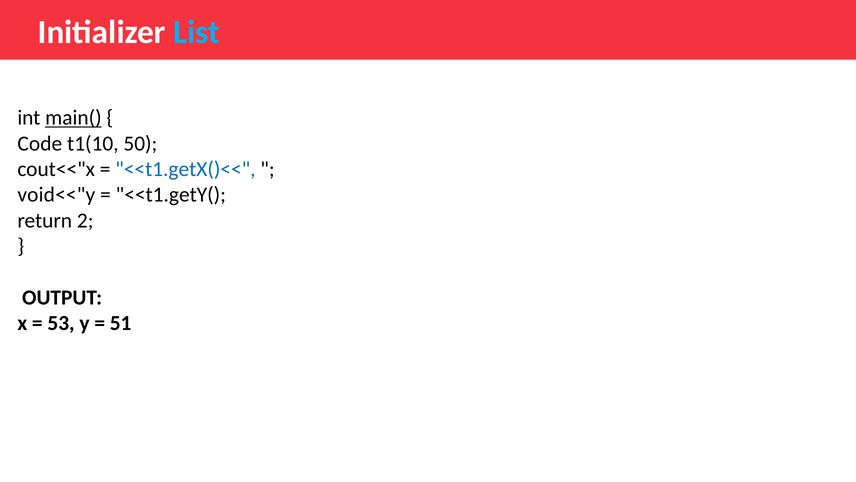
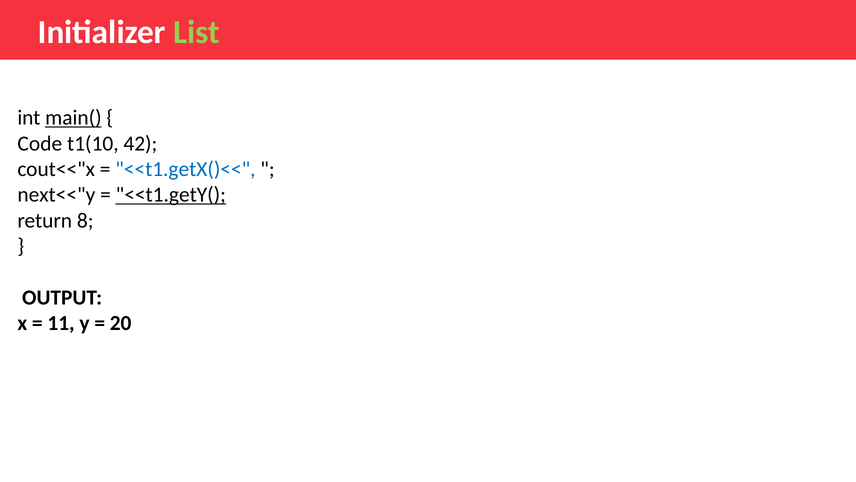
List colour: light blue -> light green
50: 50 -> 42
void<<"y: void<<"y -> next<<"y
<<t1.getY( underline: none -> present
2: 2 -> 8
53: 53 -> 11
51: 51 -> 20
